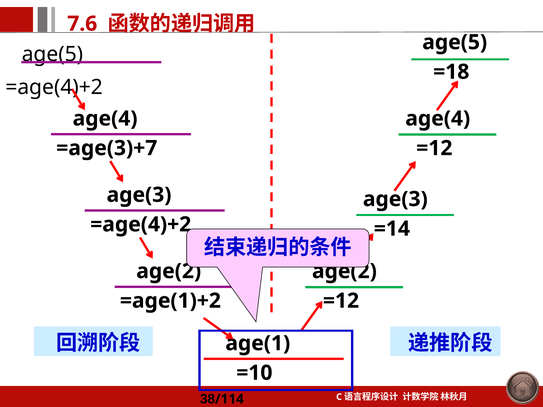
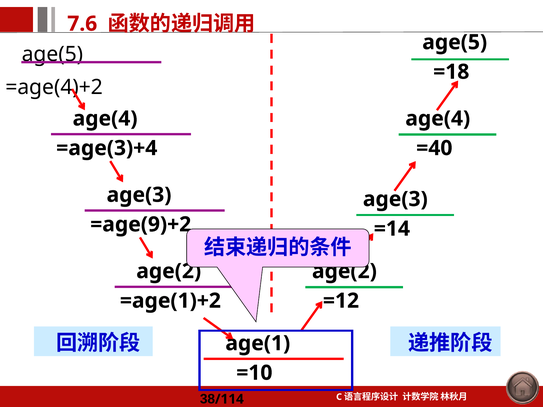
=age(3)+7: =age(3)+7 -> =age(3)+4
=12 at (434, 148): =12 -> =40
=age(4)+2 at (141, 225): =age(4)+2 -> =age(9)+2
